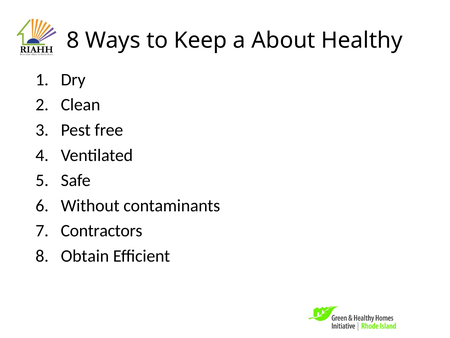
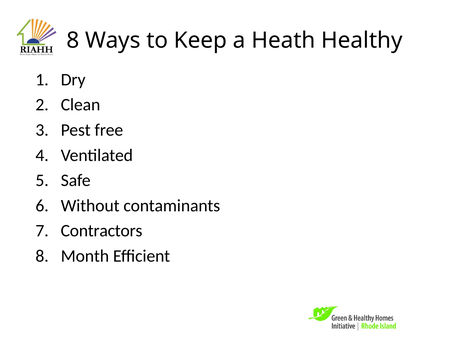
About: About -> Heath
Obtain: Obtain -> Month
